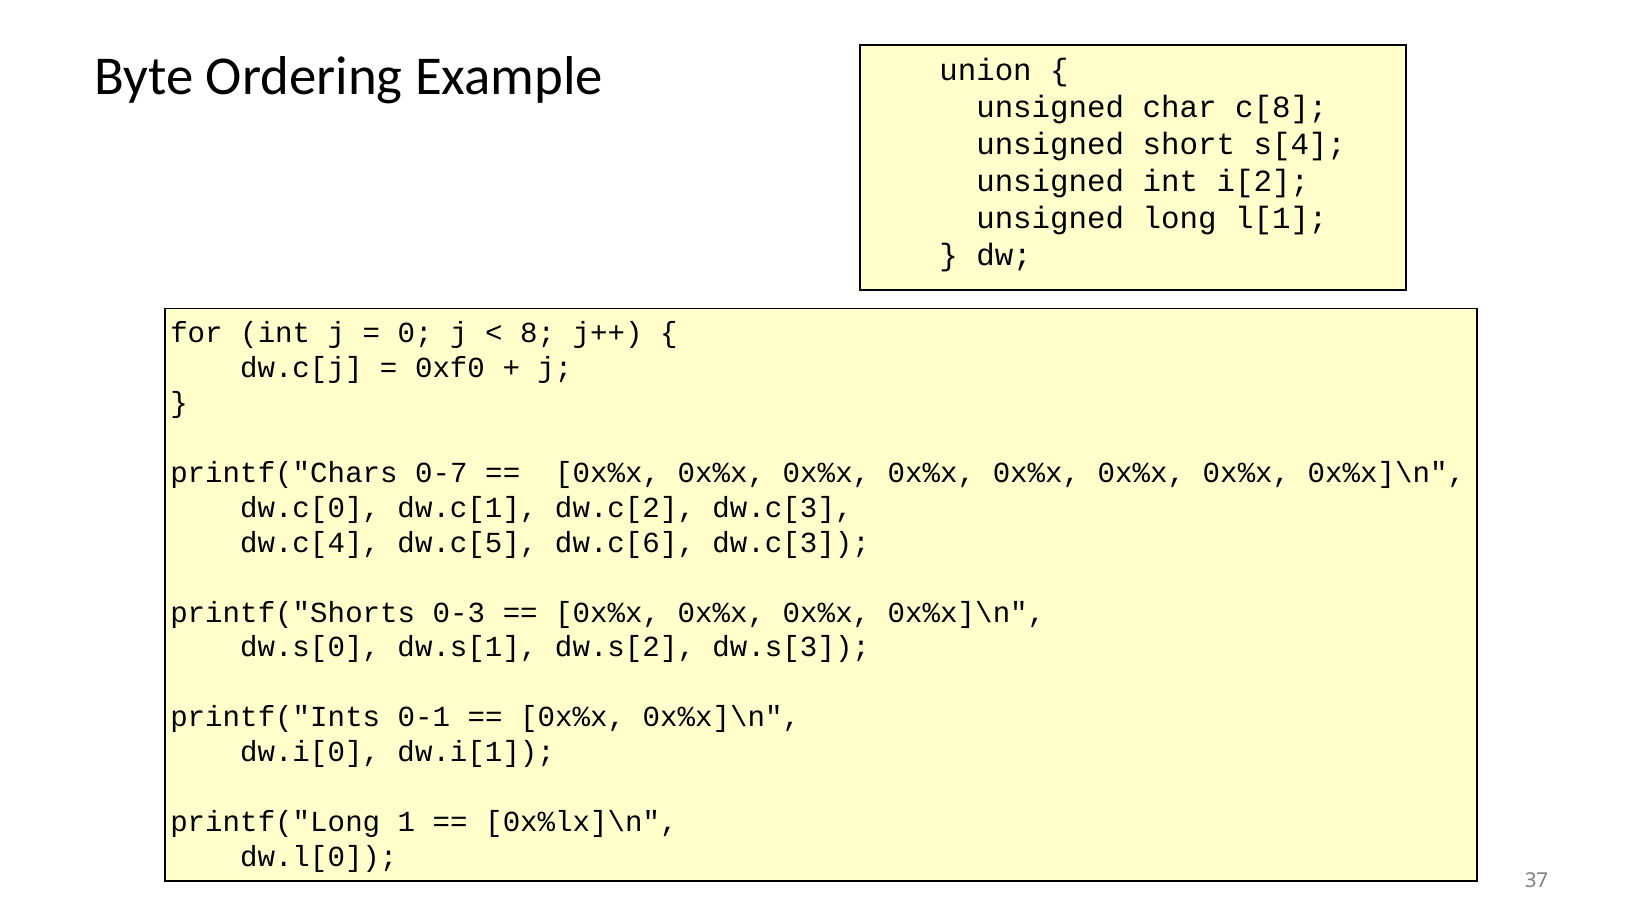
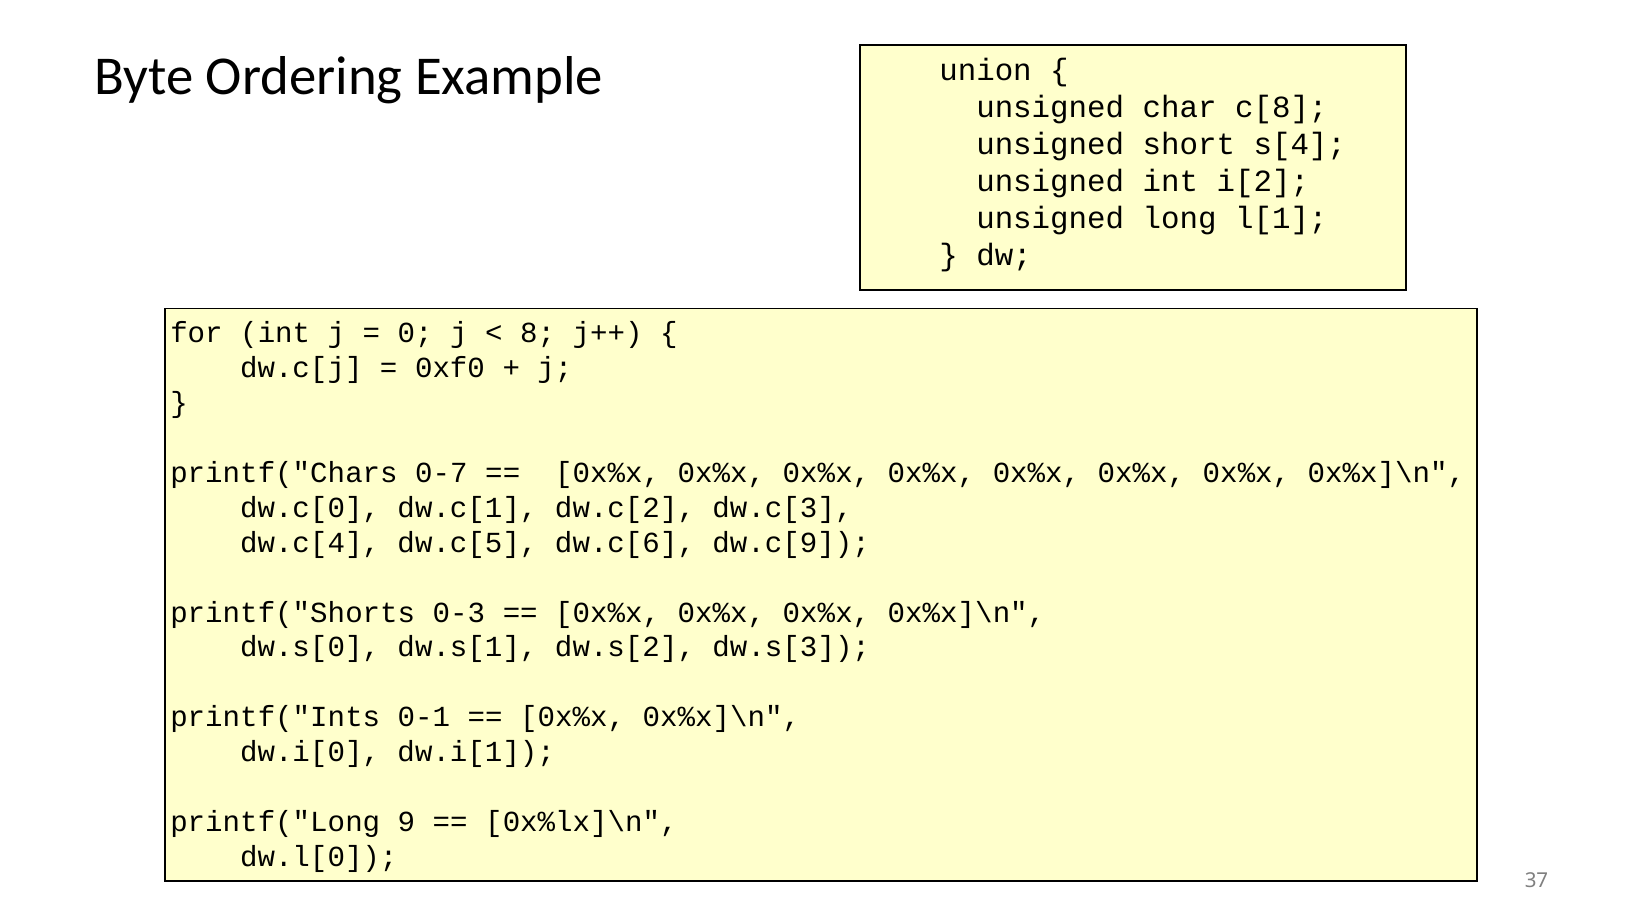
dw.c[6 dw.c[3: dw.c[3 -> dw.c[9
1: 1 -> 9
